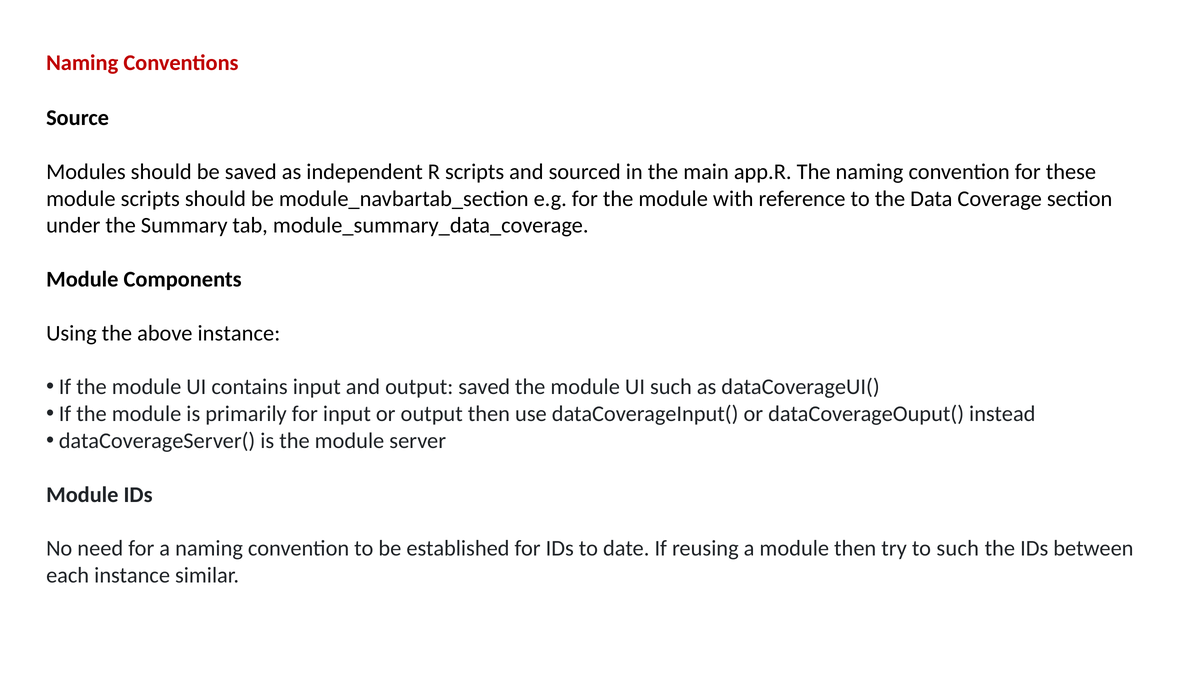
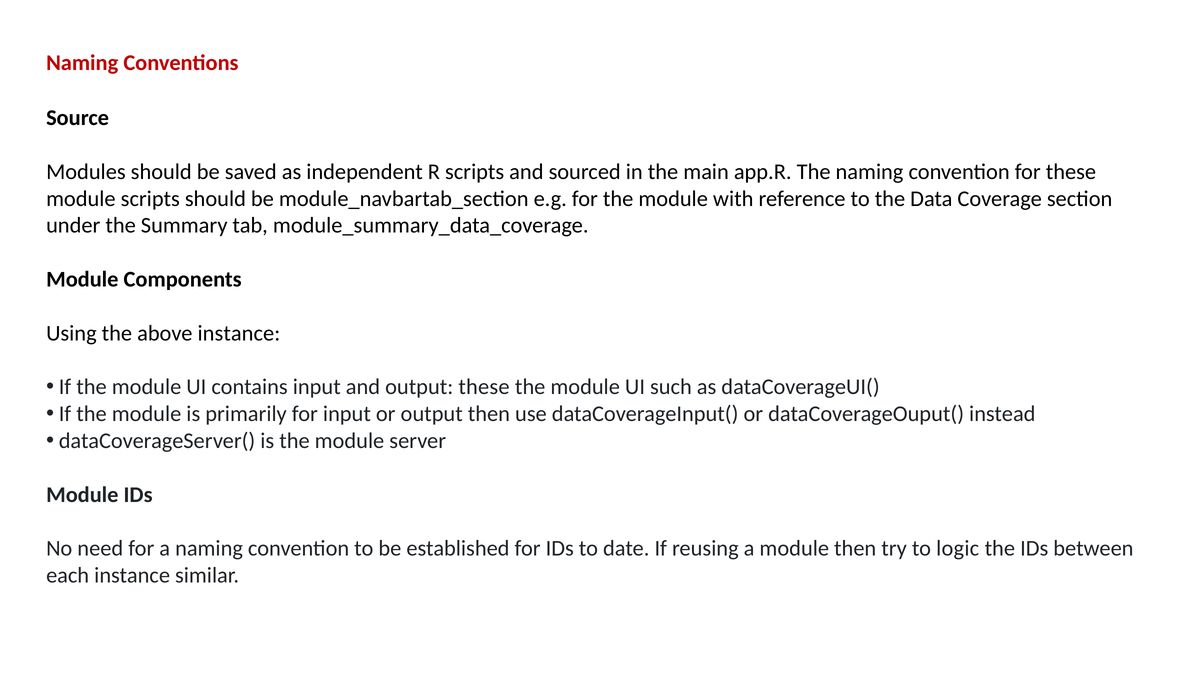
output saved: saved -> these
to such: such -> logic
